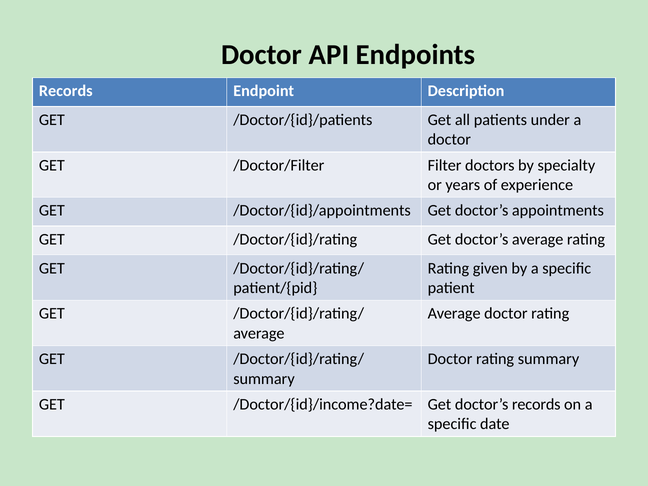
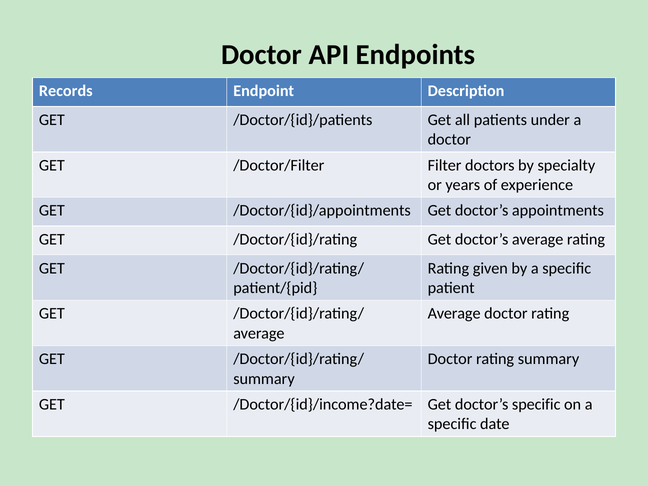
doctor’s records: records -> specific
